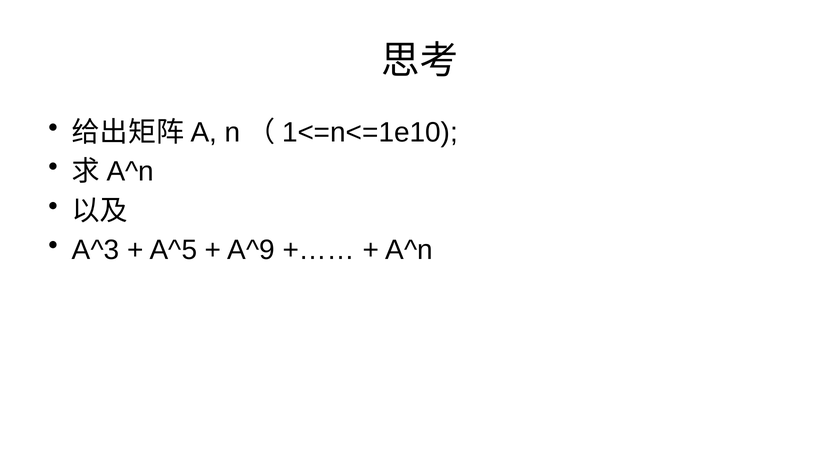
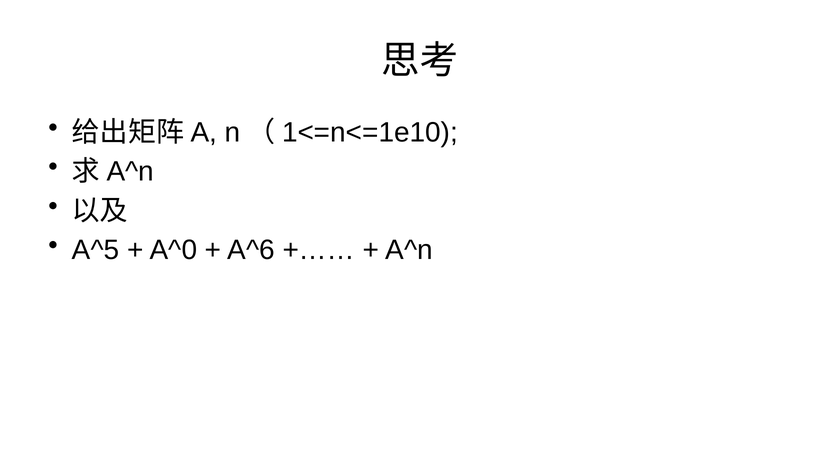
A^3: A^3 -> A^5
A^5: A^5 -> A^0
A^9: A^9 -> A^6
